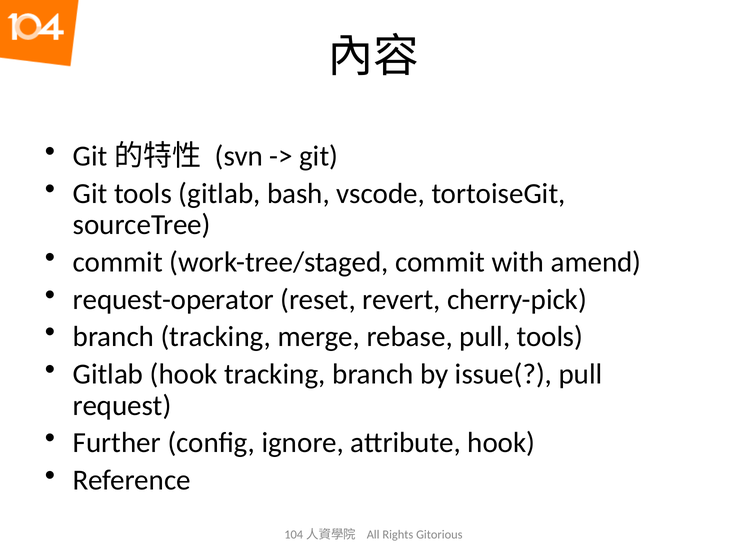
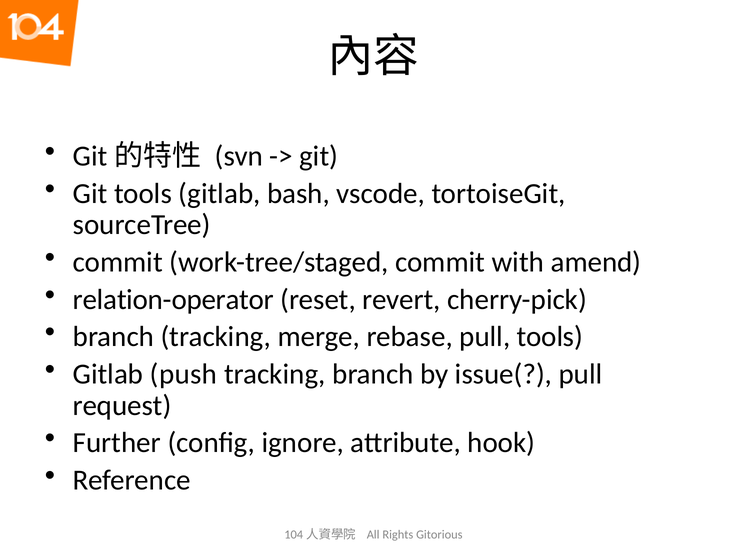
request-operator: request-operator -> relation-operator
Gitlab hook: hook -> push
